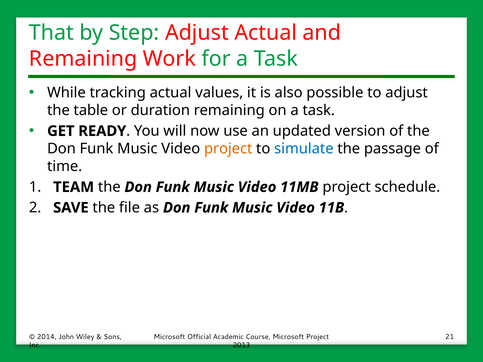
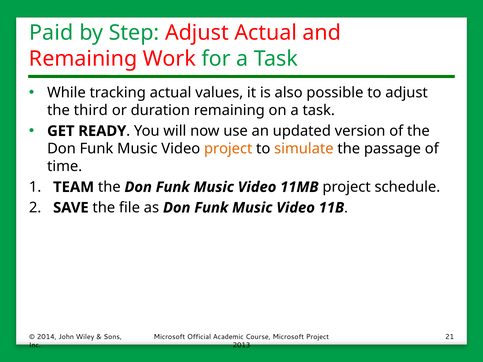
That: That -> Paid
table: table -> third
simulate colour: blue -> orange
